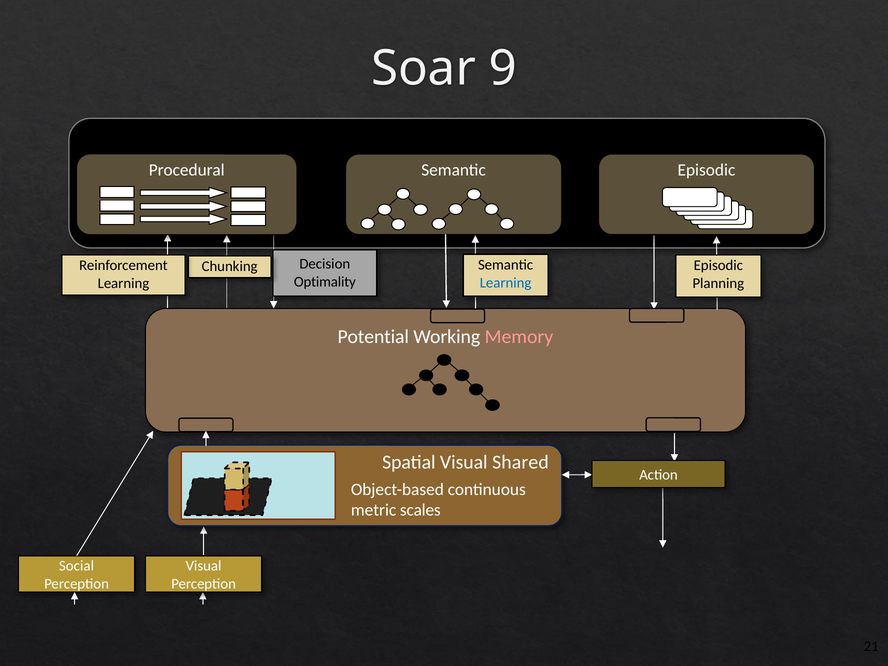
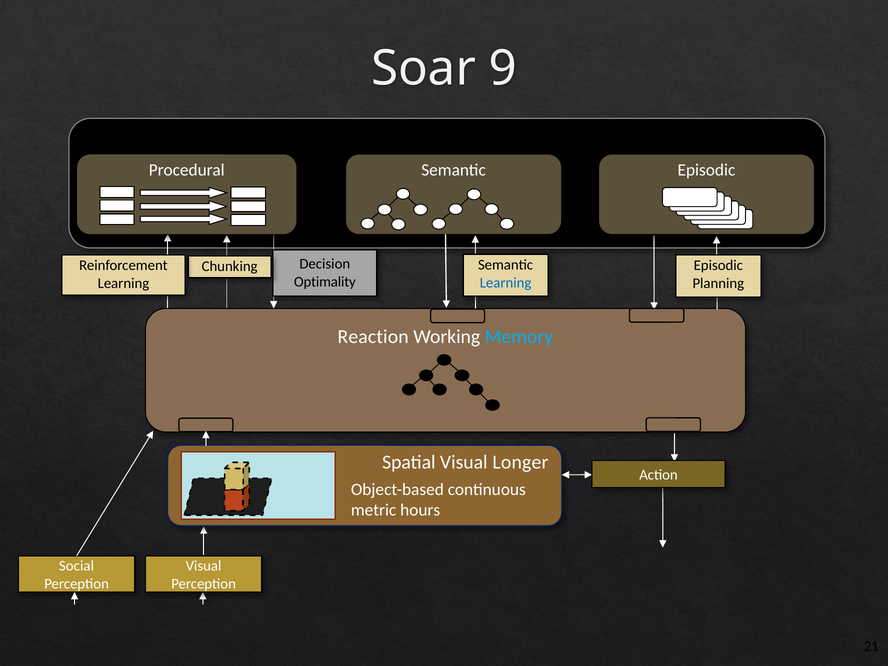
Potential: Potential -> Reaction
Memory colour: pink -> light blue
Shared: Shared -> Longer
scales: scales -> hours
